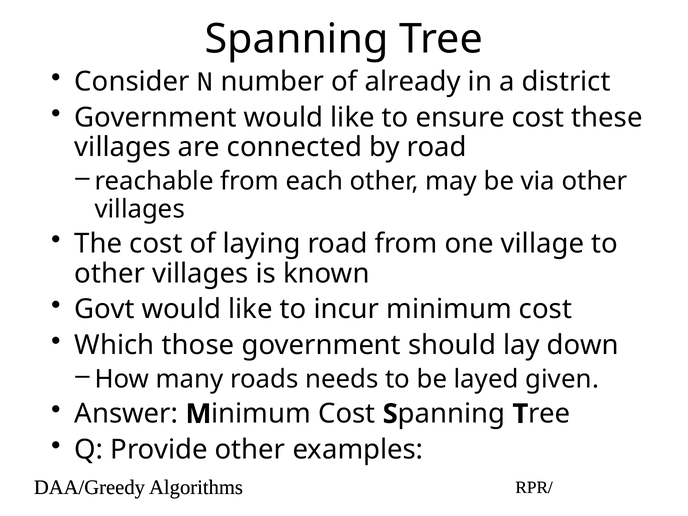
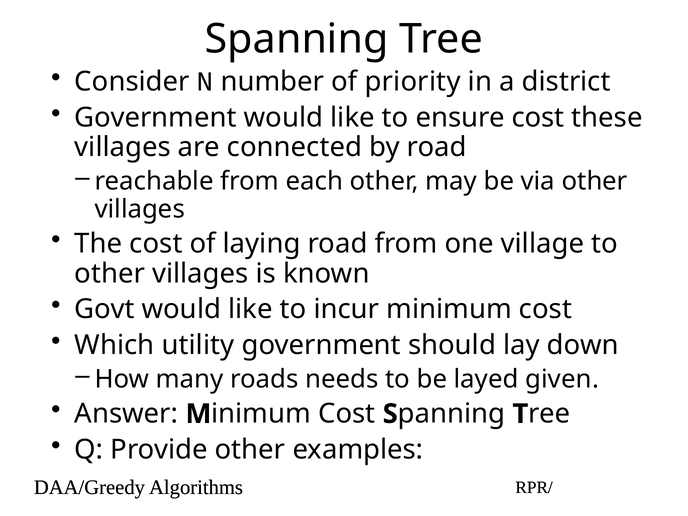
already: already -> priority
those: those -> utility
